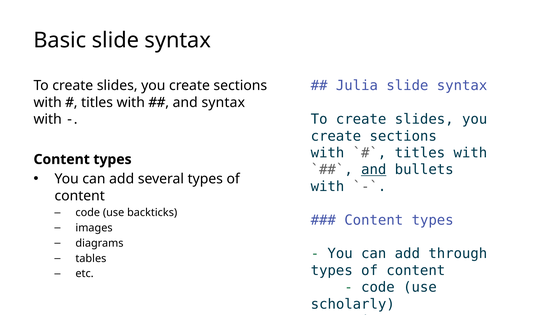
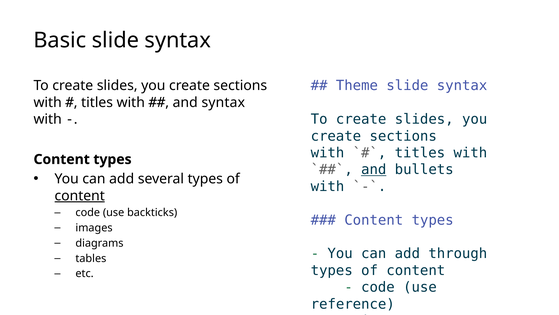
Julia: Julia -> Theme
content at (80, 195) underline: none -> present
scholarly: scholarly -> reference
